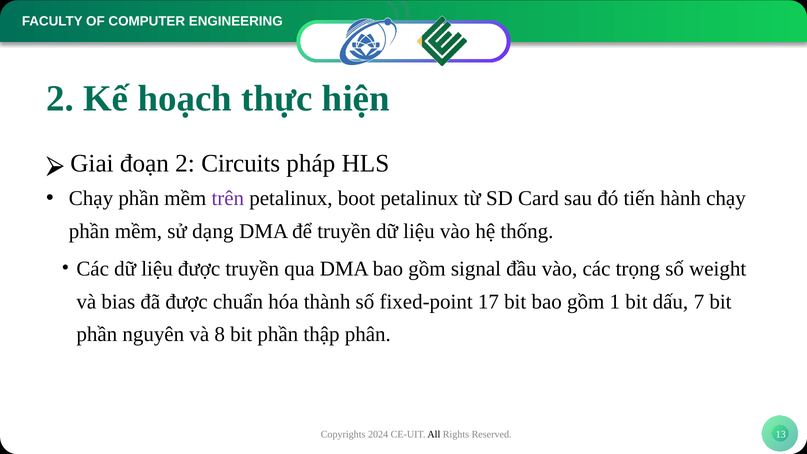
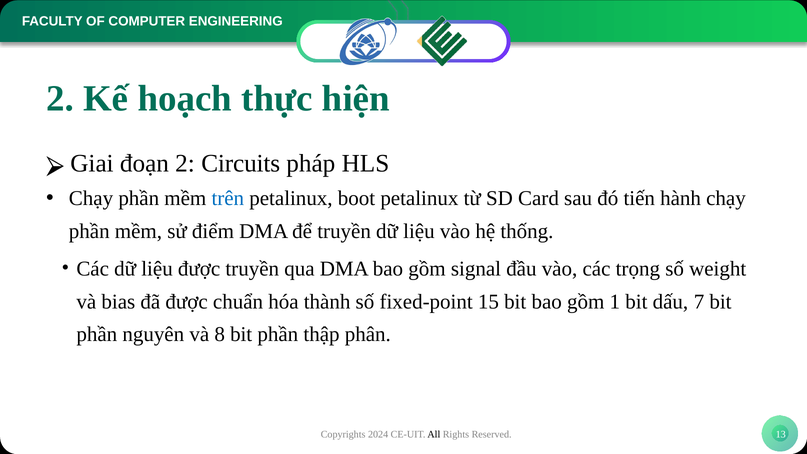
trên colour: purple -> blue
dạng: dạng -> điểm
17: 17 -> 15
